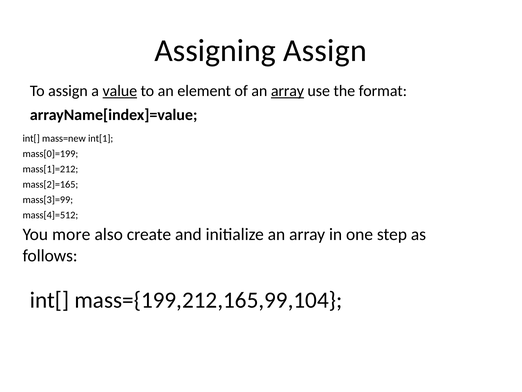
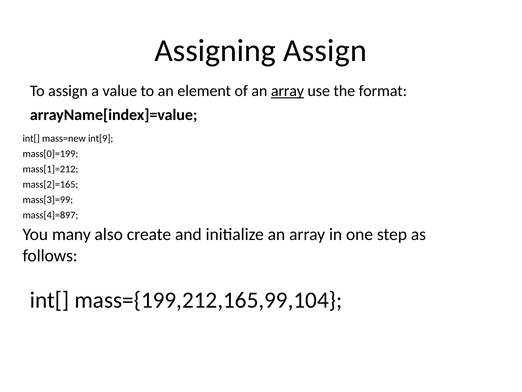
value underline: present -> none
int[1: int[1 -> int[9
mass[4]=512: mass[4]=512 -> mass[4]=897
more: more -> many
